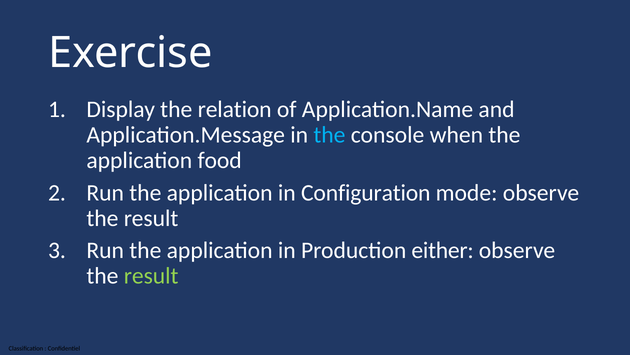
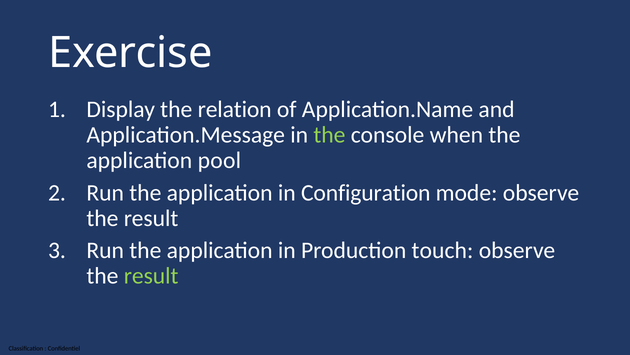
the at (329, 135) colour: light blue -> light green
food: food -> pool
either: either -> touch
